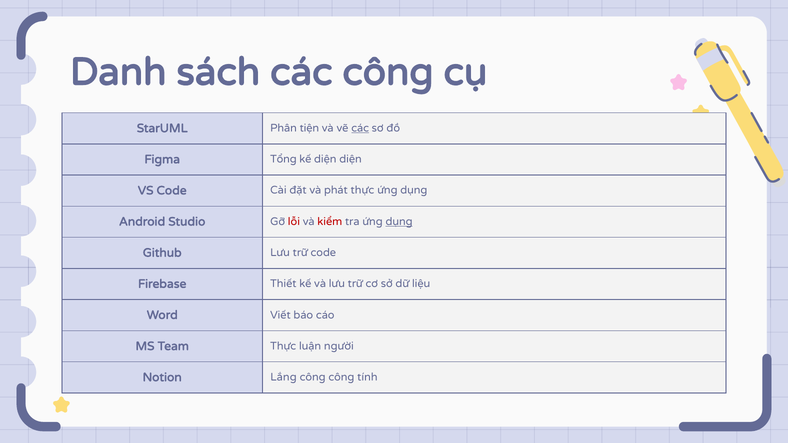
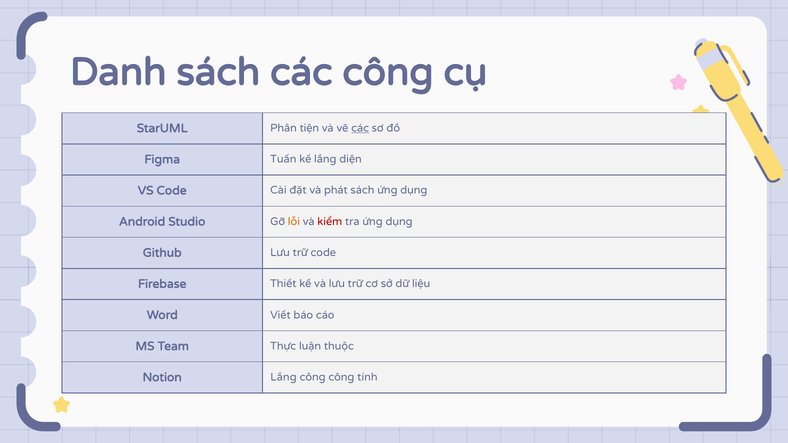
Tổng: Tổng -> Tuấn
kế diện: diện -> lắng
phát thực: thực -> sách
lỗi colour: red -> orange
dụng at (399, 222) underline: present -> none
người: người -> thuộc
